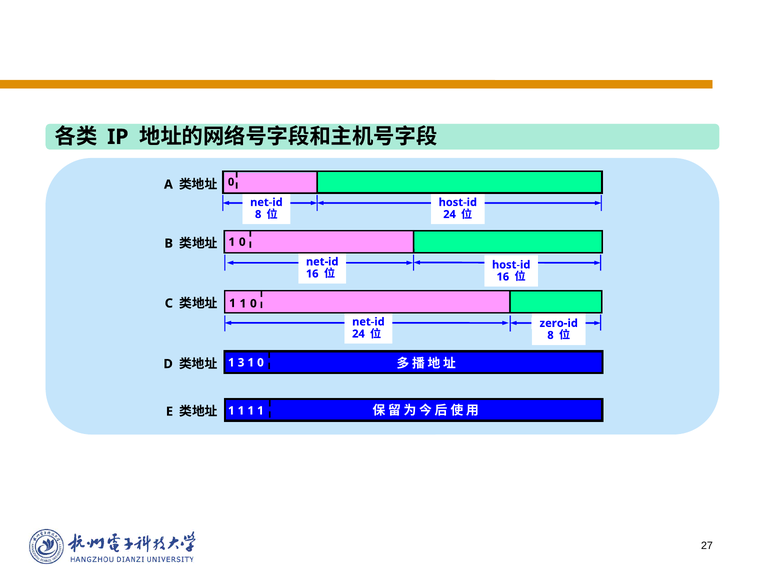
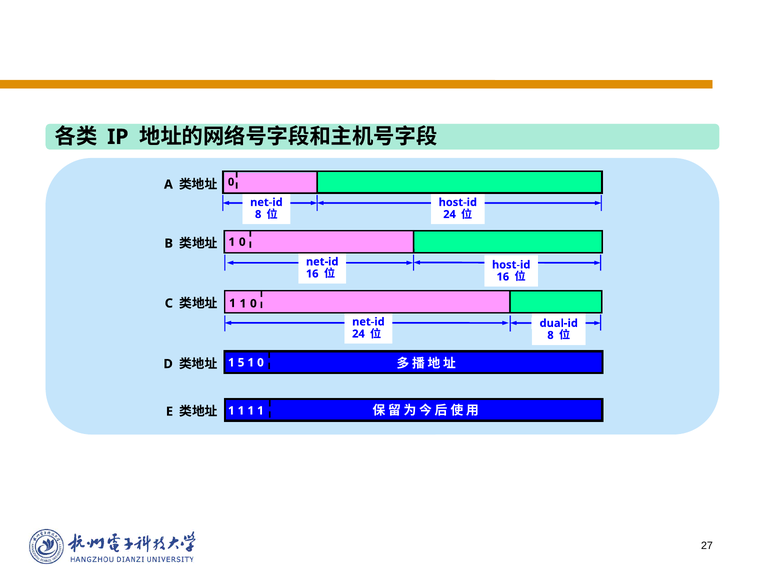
zero-id: zero-id -> dual-id
3: 3 -> 5
